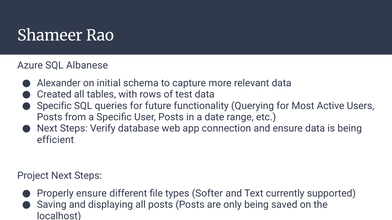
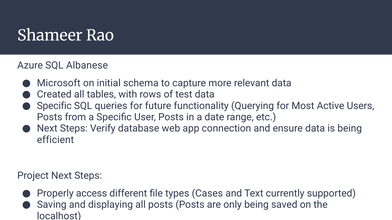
Alexander: Alexander -> Microsoft
Properly ensure: ensure -> access
Softer: Softer -> Cases
